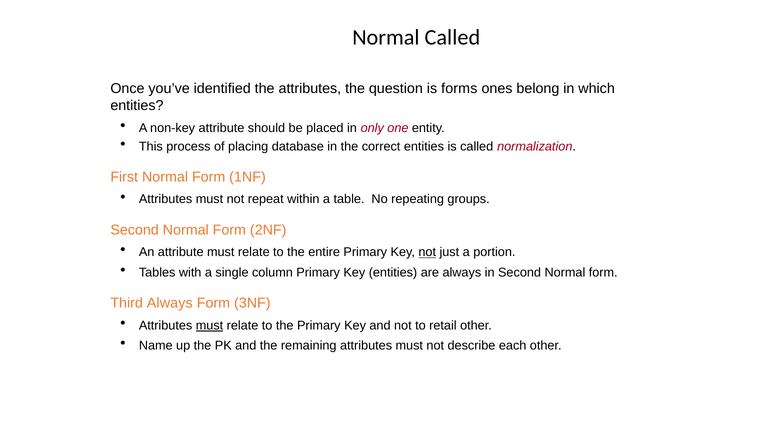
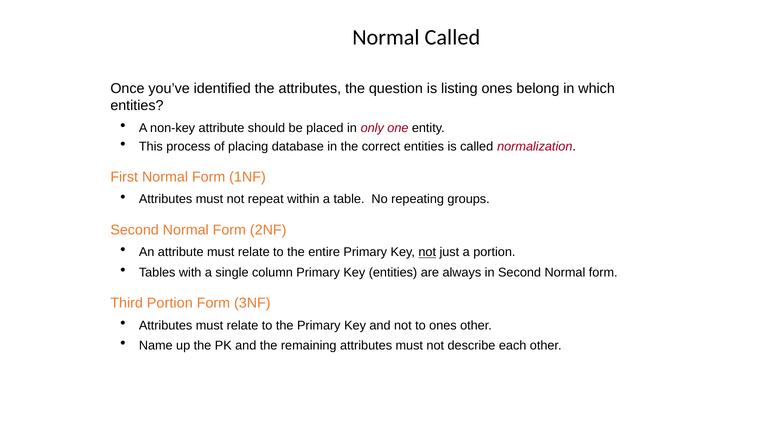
forms: forms -> listing
Third Always: Always -> Portion
must at (209, 326) underline: present -> none
to retail: retail -> ones
